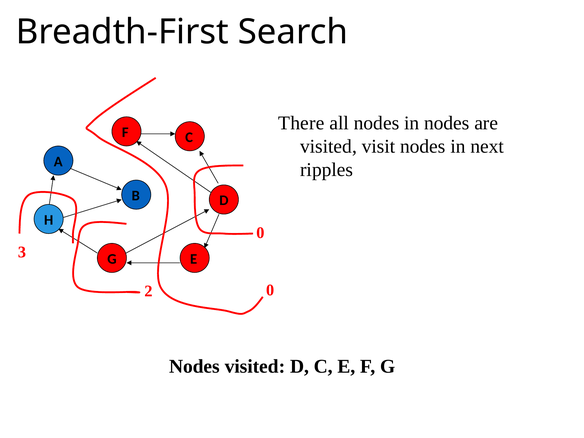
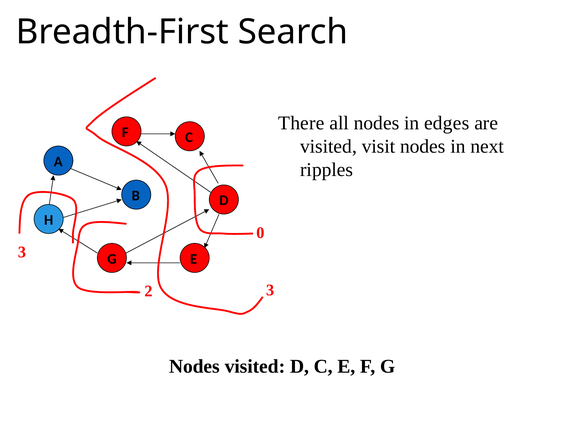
in nodes: nodes -> edges
2 0: 0 -> 3
